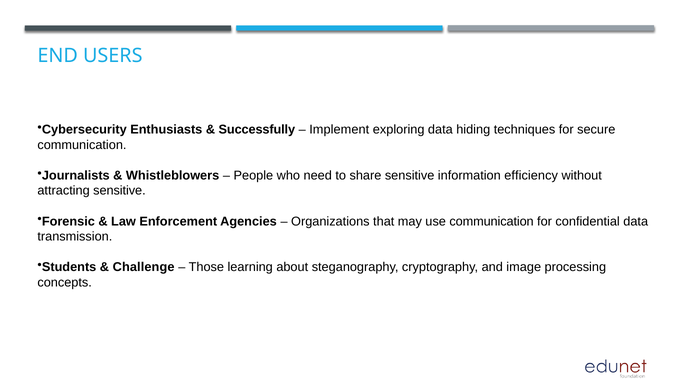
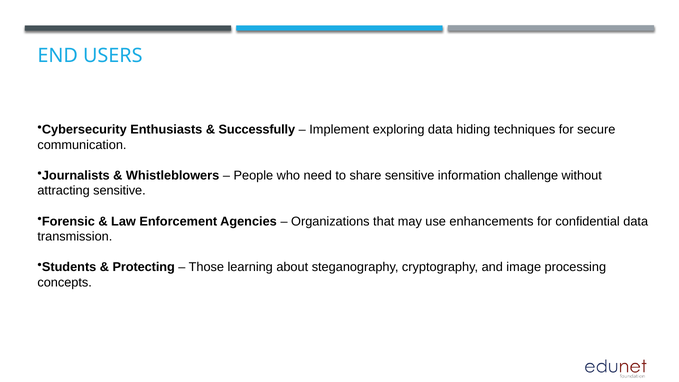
efficiency: efficiency -> challenge
use communication: communication -> enhancements
Challenge: Challenge -> Protecting
